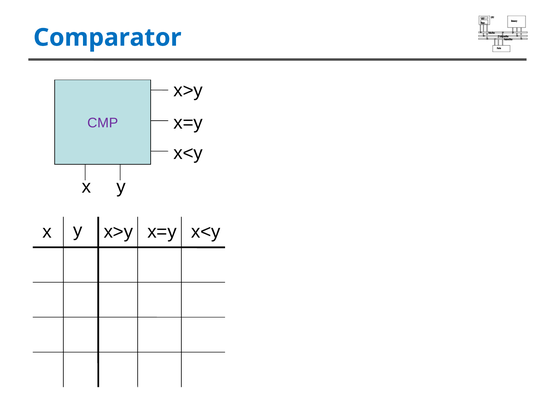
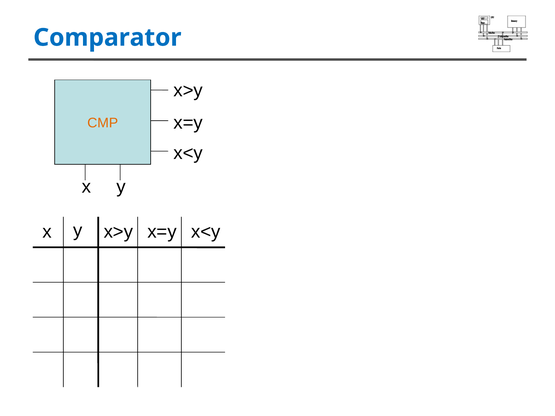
CMP colour: purple -> orange
